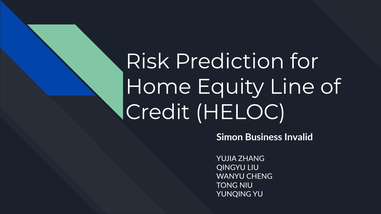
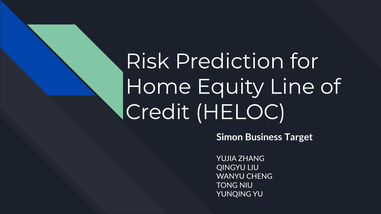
Invalid: Invalid -> Target
